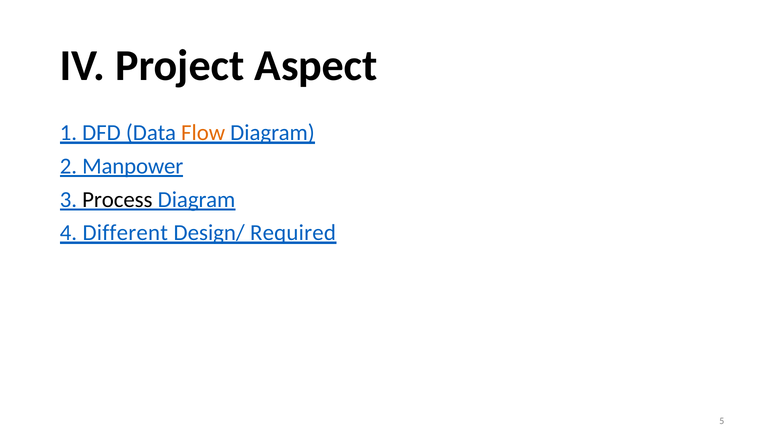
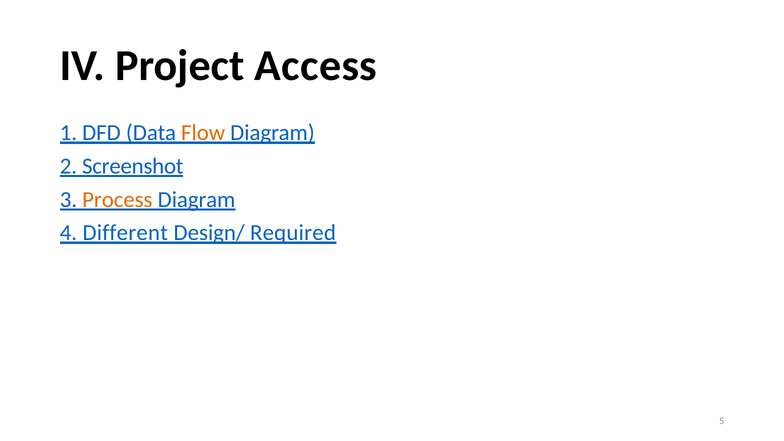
Aspect: Aspect -> Access
Manpower: Manpower -> Screenshot
Process colour: black -> orange
